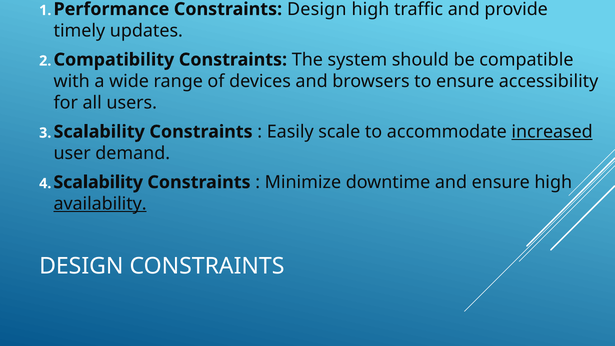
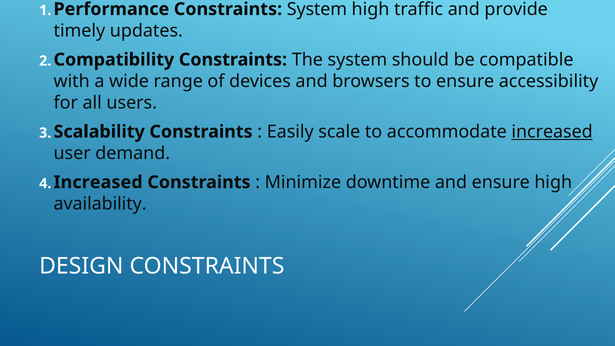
Constraints Design: Design -> System
Scalability at (98, 182): Scalability -> Increased
availability underline: present -> none
